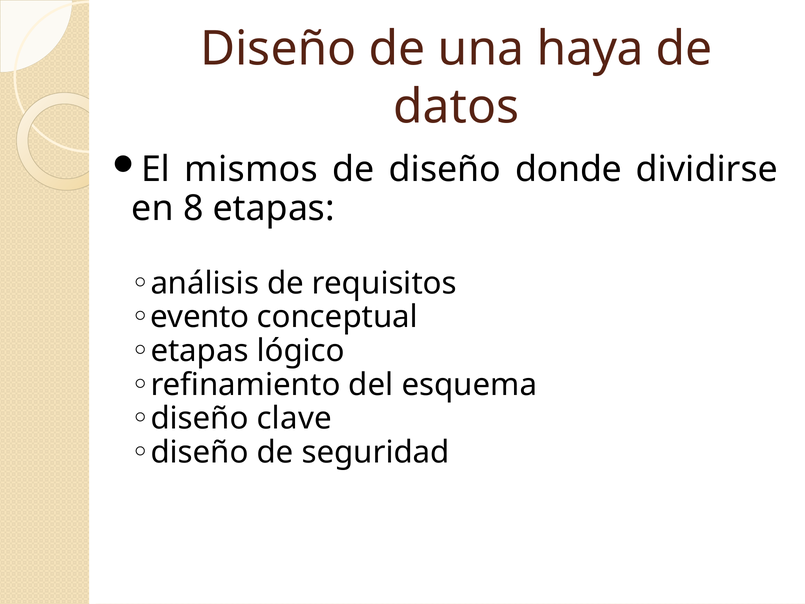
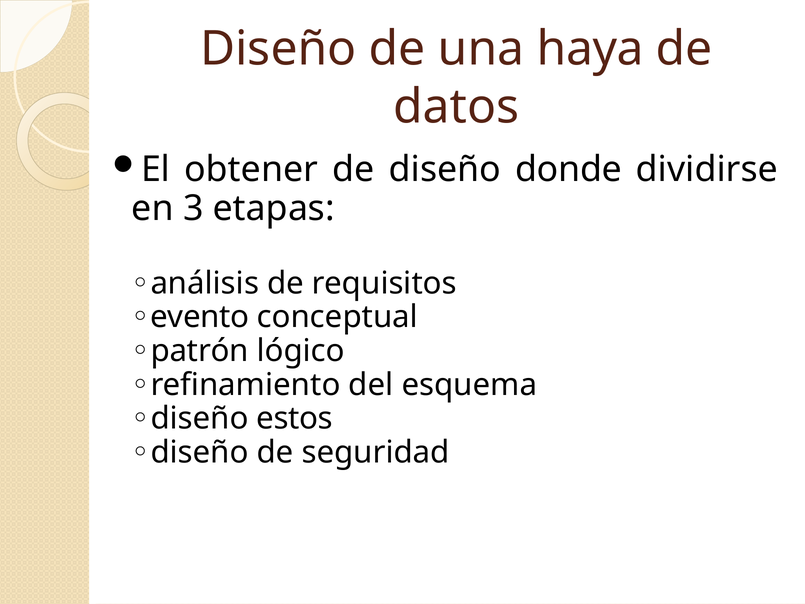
mismos: mismos -> obtener
8: 8 -> 3
etapas at (200, 351): etapas -> patrón
clave: clave -> estos
